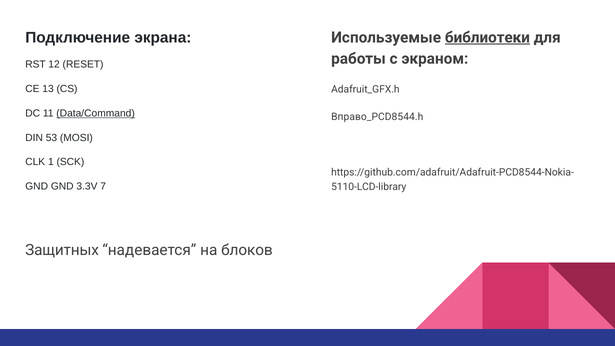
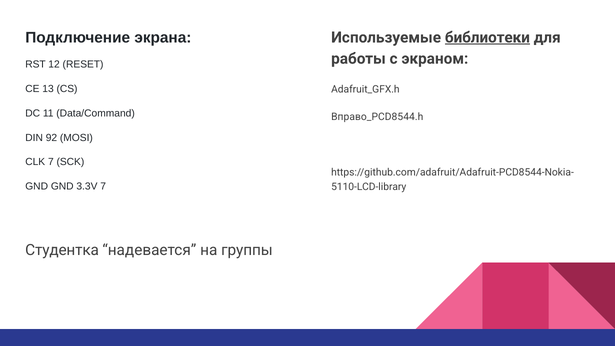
Data/Command underline: present -> none
53: 53 -> 92
CLK 1: 1 -> 7
Защитных: Защитных -> Студентка
блоков: блоков -> группы
